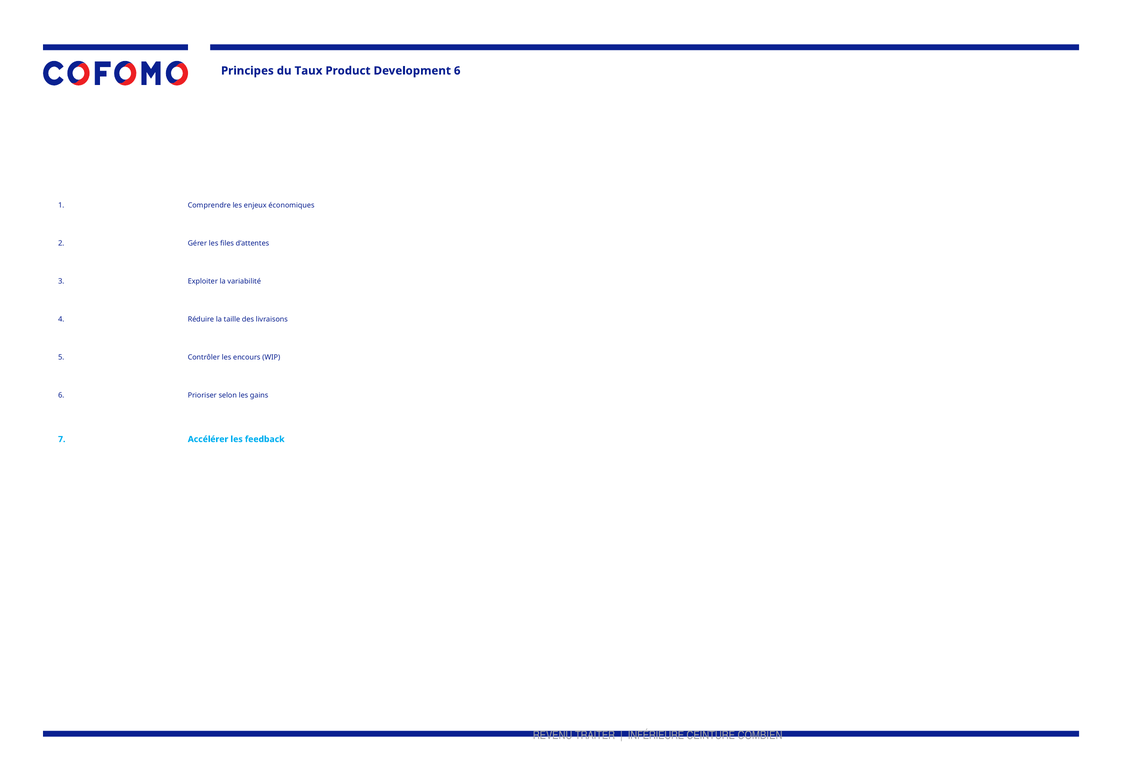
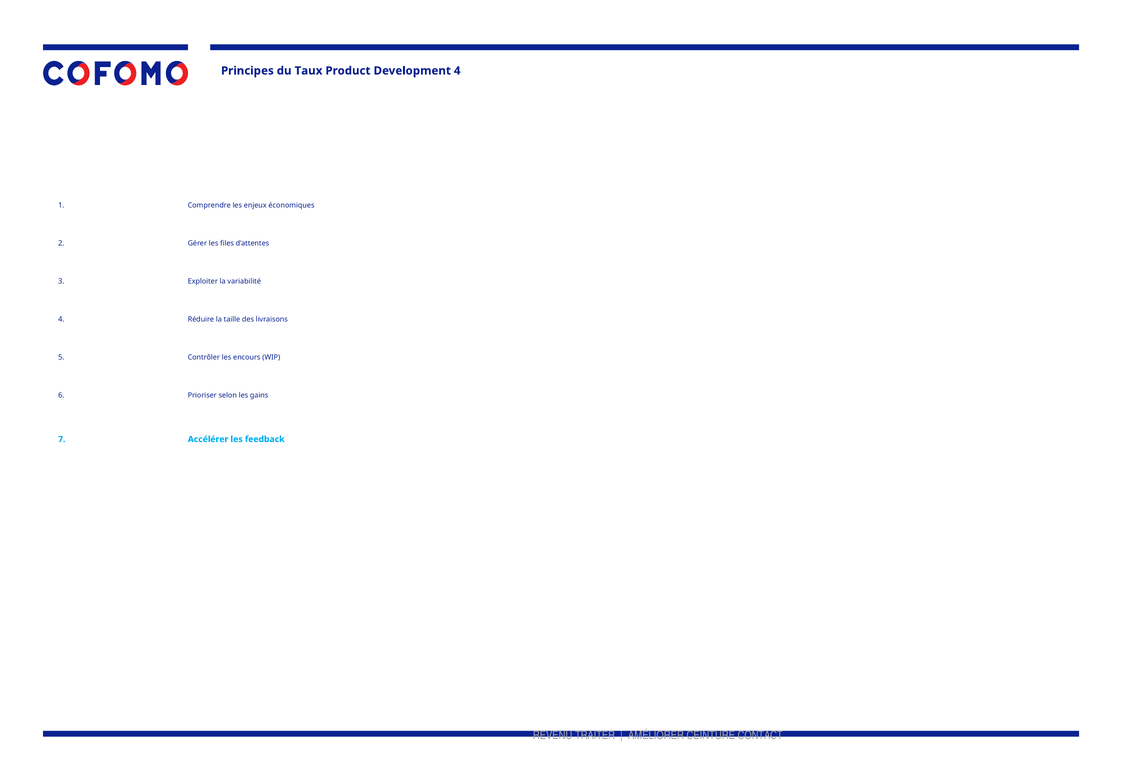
Development 6: 6 -> 4
INFÉRIEURE: INFÉRIEURE -> AMÉLIORER
COMBIEN: COMBIEN -> CONTACT
